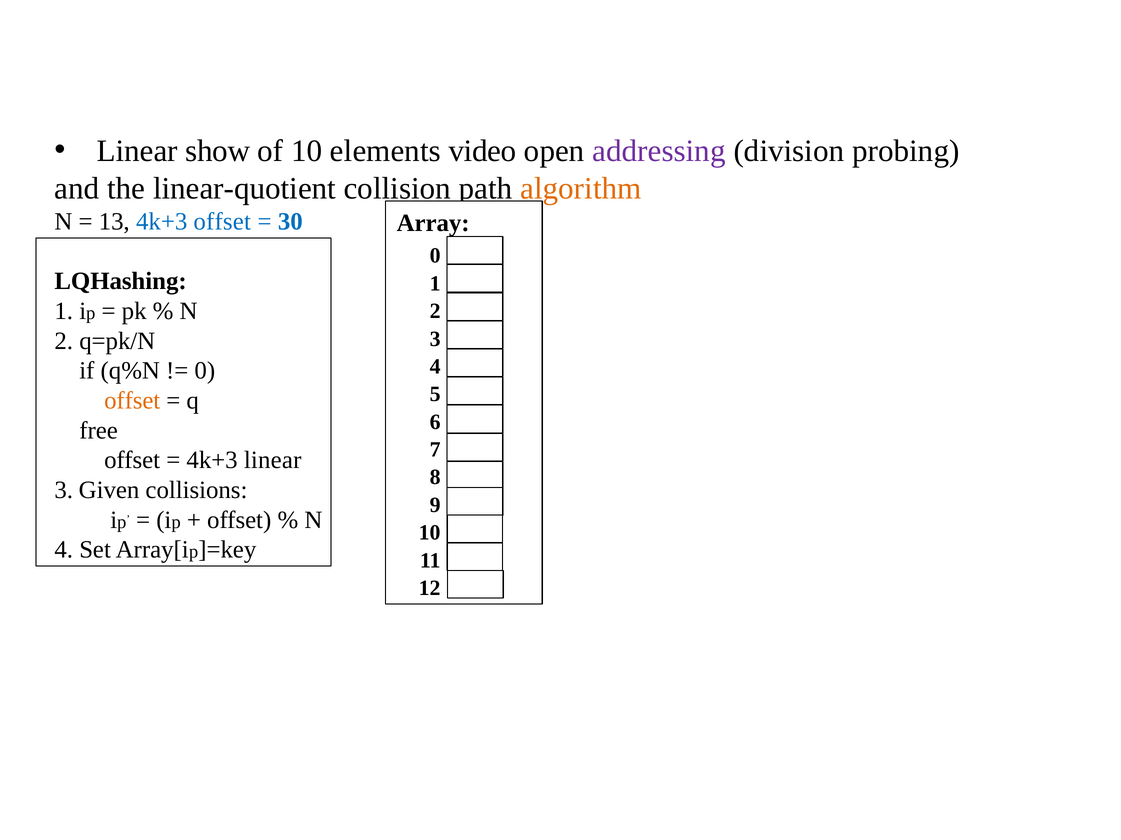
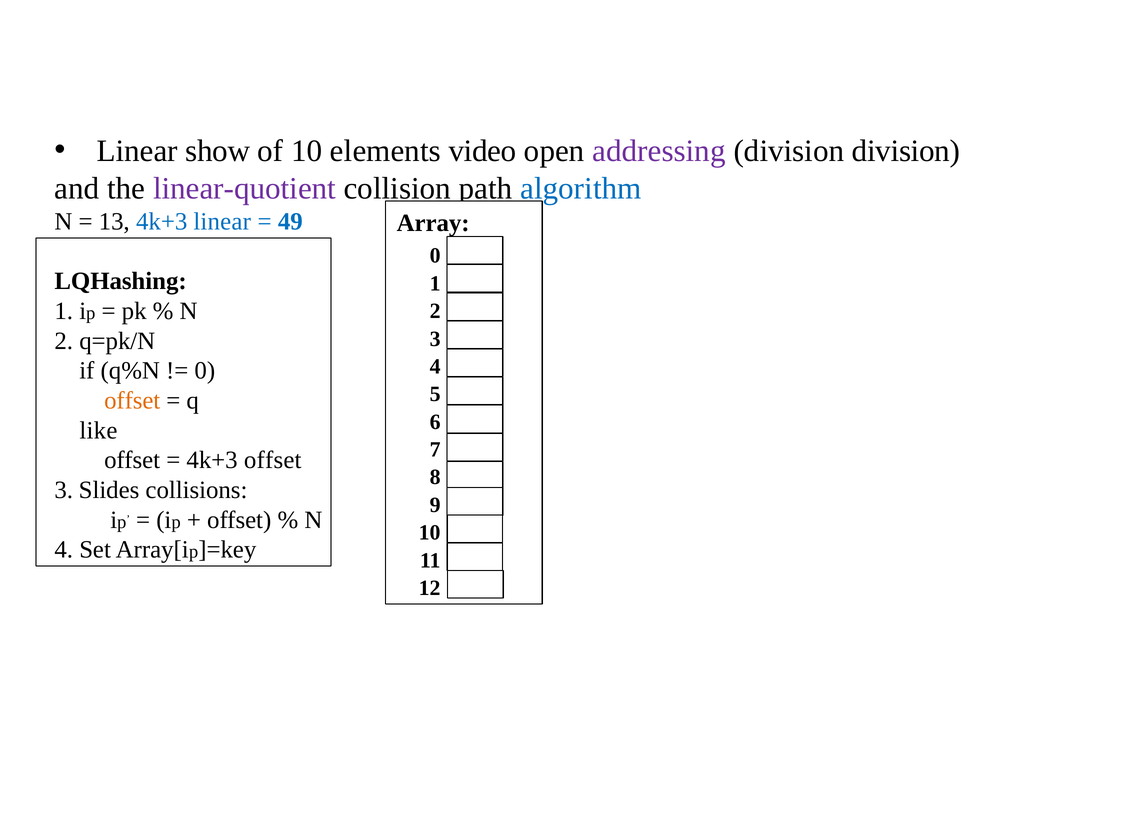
division probing: probing -> division
linear-quotient colour: black -> purple
algorithm colour: orange -> blue
4k+3 offset: offset -> linear
30: 30 -> 49
free: free -> like
4k+3 linear: linear -> offset
Given: Given -> Slides
